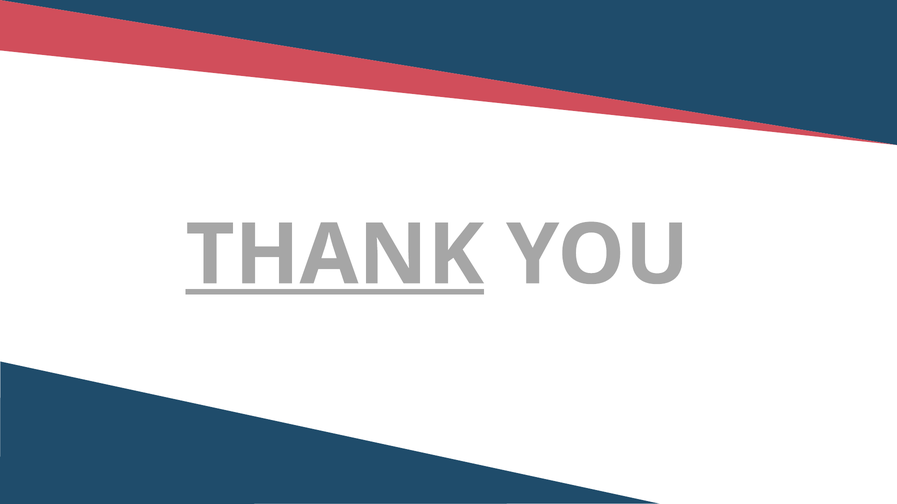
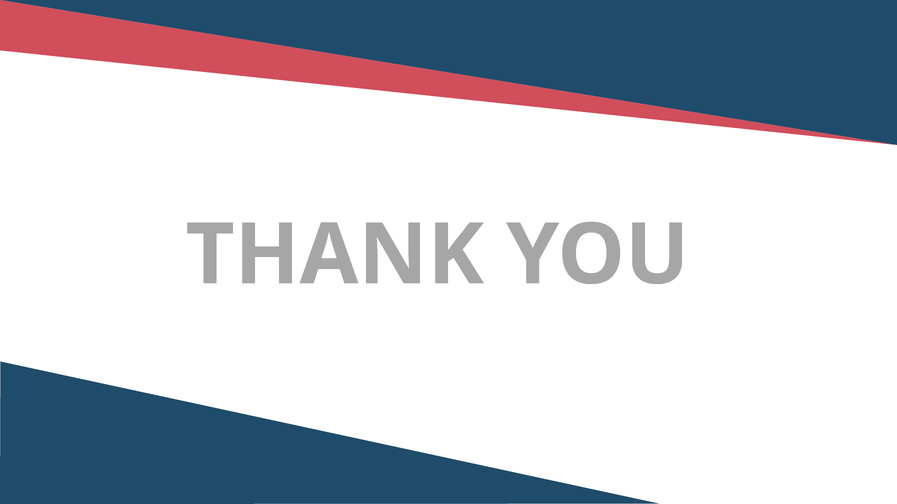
THANK underline: present -> none
